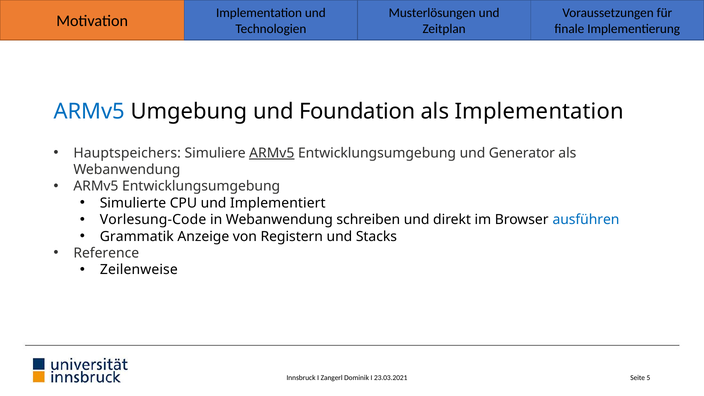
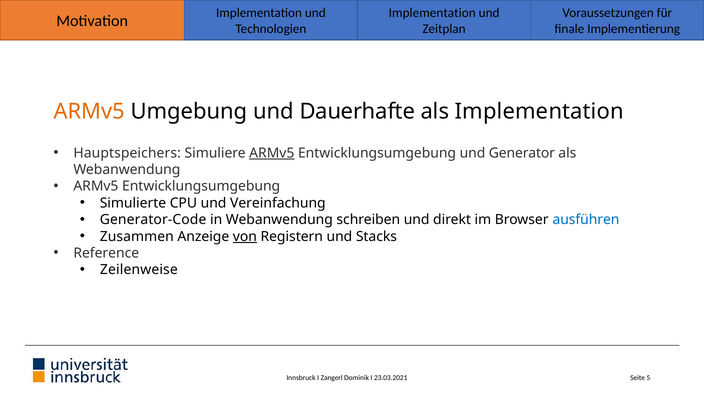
Musterlösungen at (432, 13): Musterlösungen -> Implementation
ARMv5 at (89, 112) colour: blue -> orange
Foundation: Foundation -> Dauerhafte
Implementiert: Implementiert -> Vereinfachung
Vorlesung-Code: Vorlesung-Code -> Generator-Code
Grammatik: Grammatik -> Zusammen
von underline: none -> present
